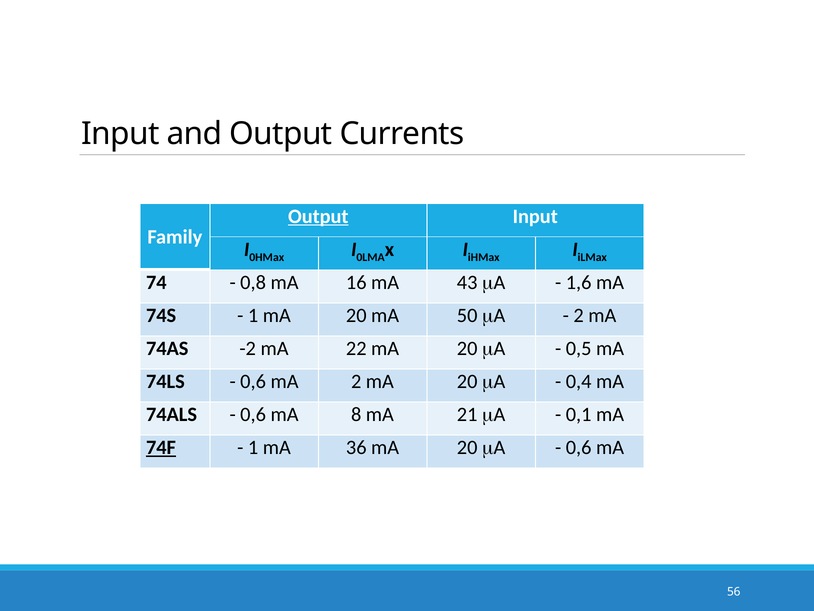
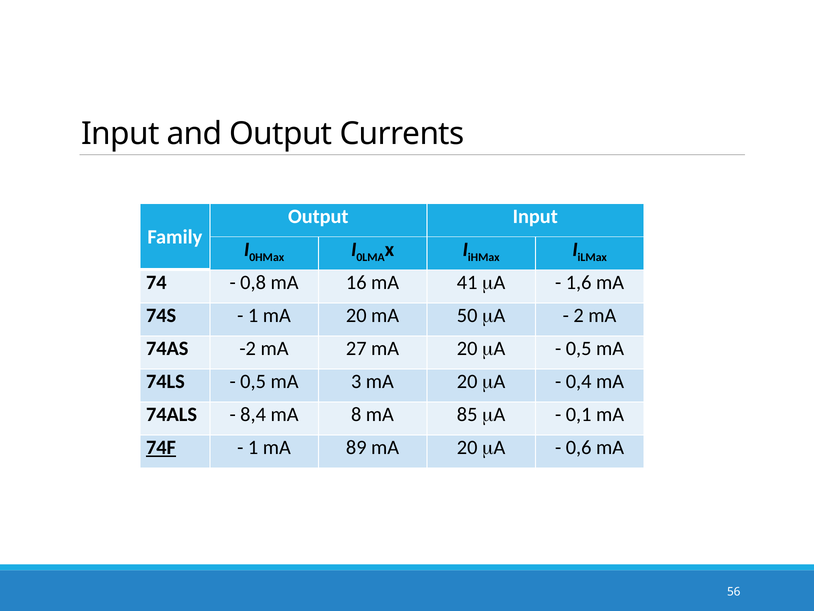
Output at (318, 216) underline: present -> none
43: 43 -> 41
22: 22 -> 27
0,6 at (253, 381): 0,6 -> 0,5
mA 2: 2 -> 3
0,6 at (253, 414): 0,6 -> 8,4
21: 21 -> 85
36: 36 -> 89
